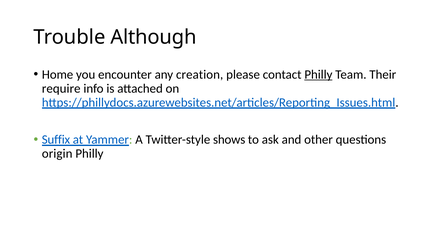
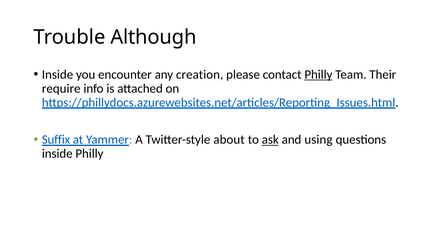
Home at (58, 75): Home -> Inside
shows: shows -> about
ask underline: none -> present
other: other -> using
origin at (57, 154): origin -> inside
